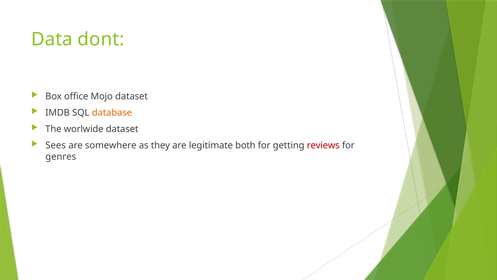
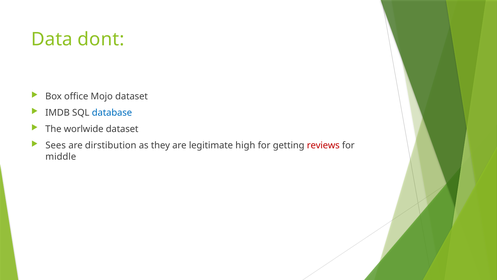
database colour: orange -> blue
somewhere: somewhere -> dirstibution
both: both -> high
genres: genres -> middle
